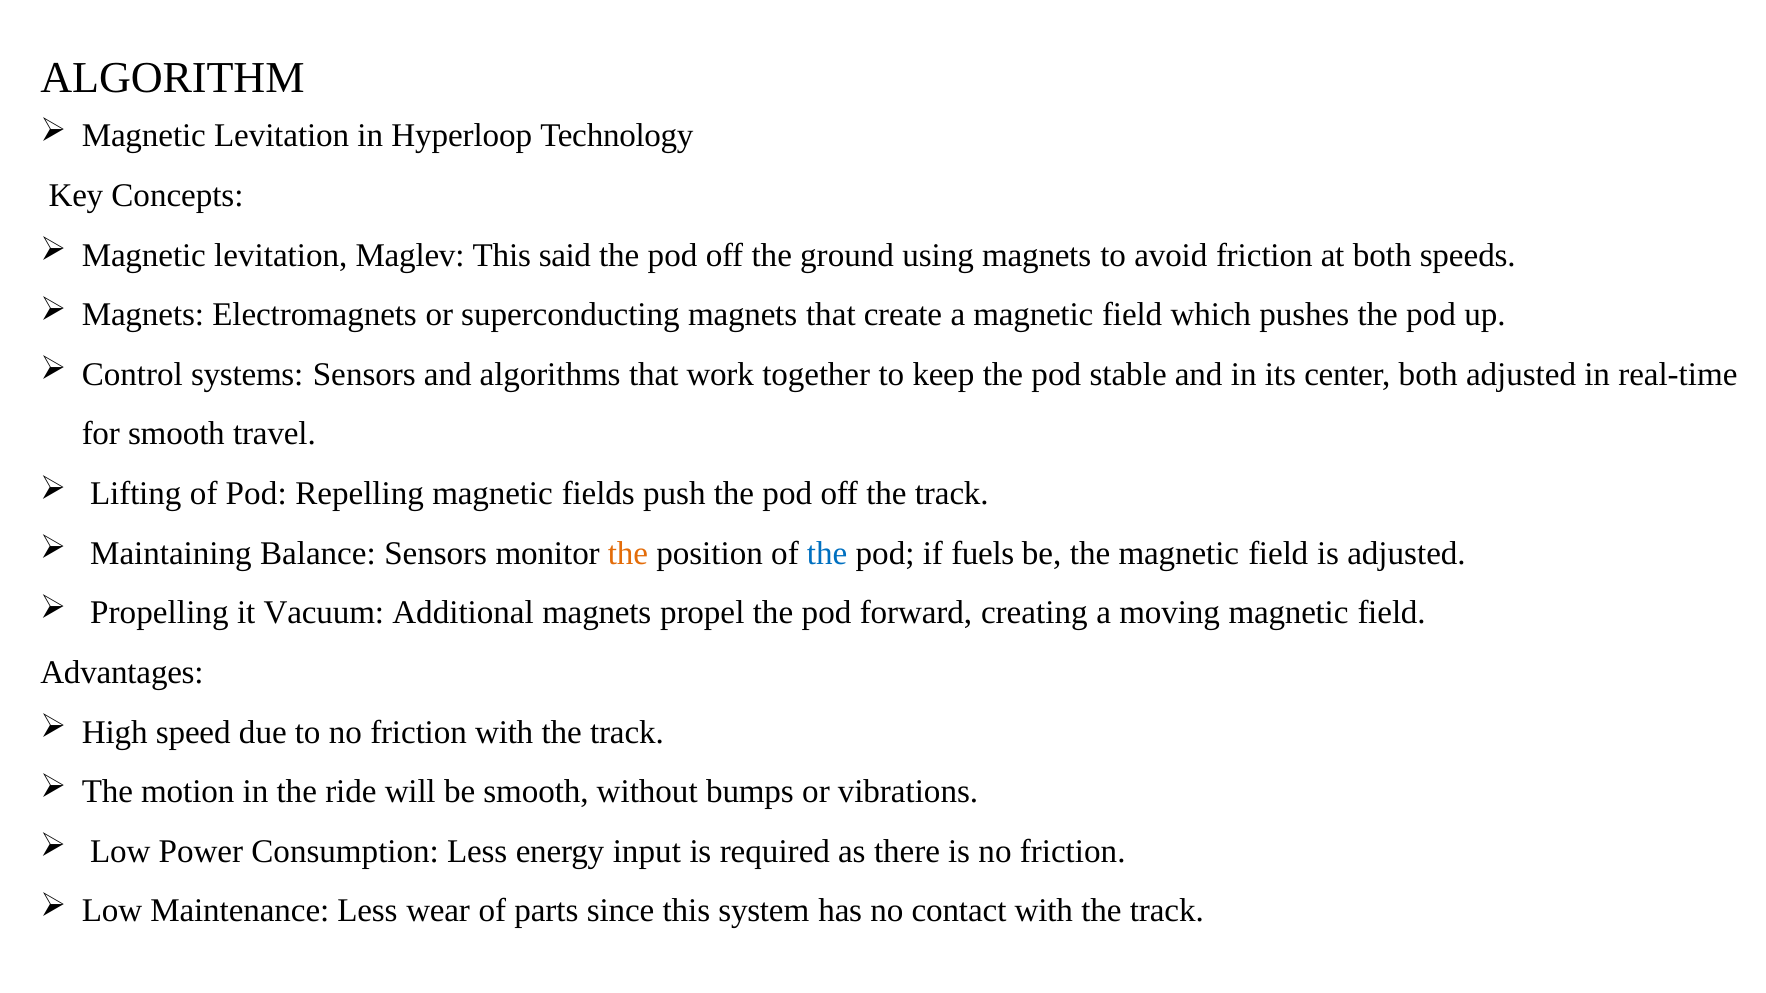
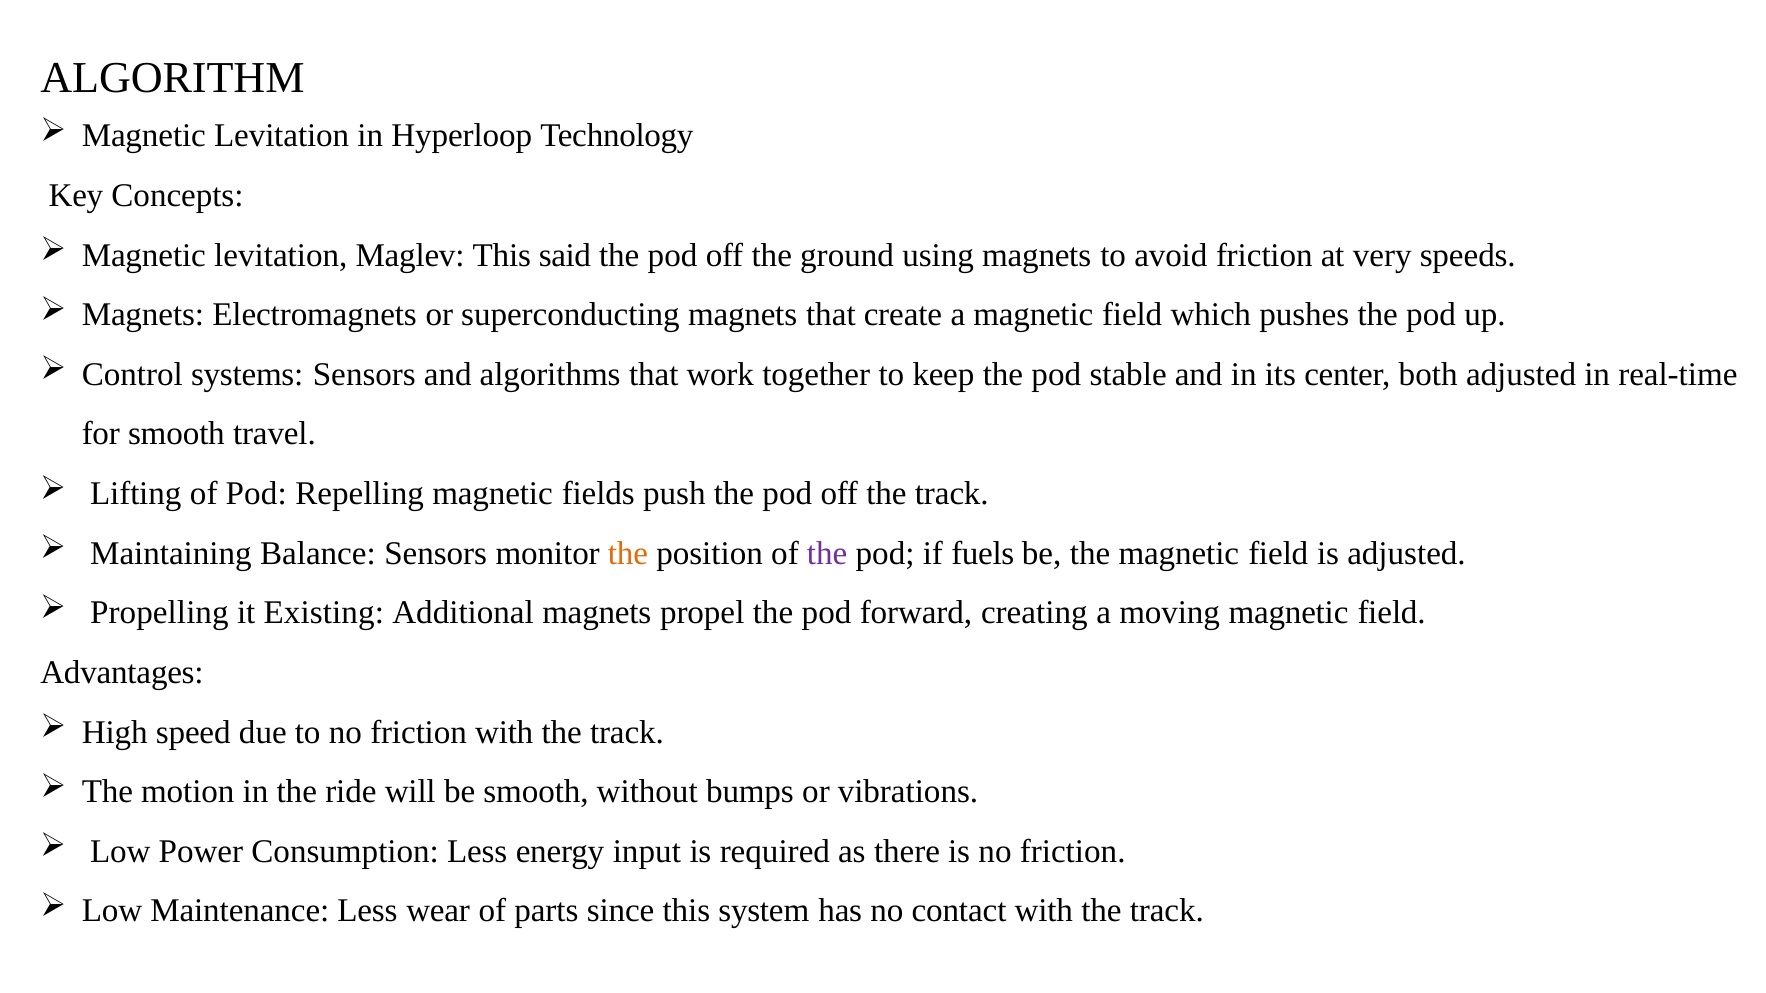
at both: both -> very
the at (827, 553) colour: blue -> purple
Vacuum: Vacuum -> Existing
